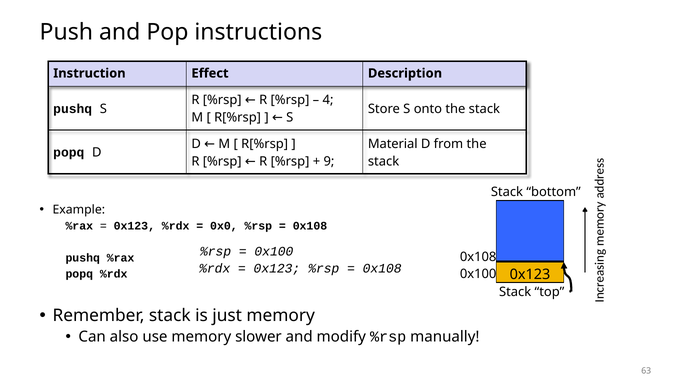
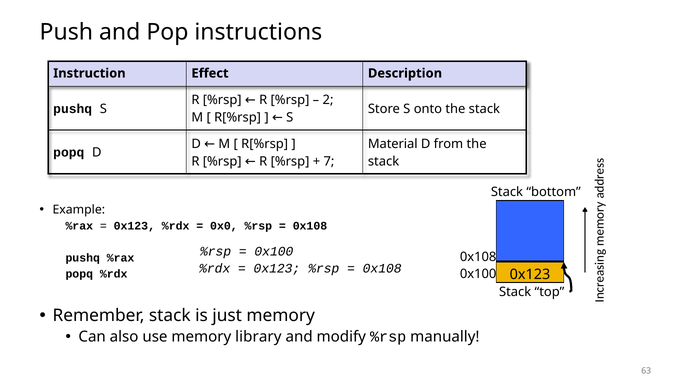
4: 4 -> 2
9: 9 -> 7
slower: slower -> library
